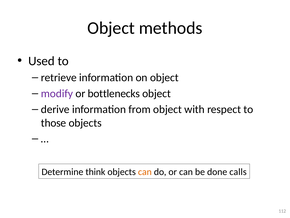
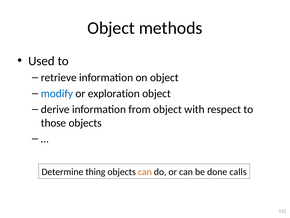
modify colour: purple -> blue
bottlenecks: bottlenecks -> exploration
think: think -> thing
